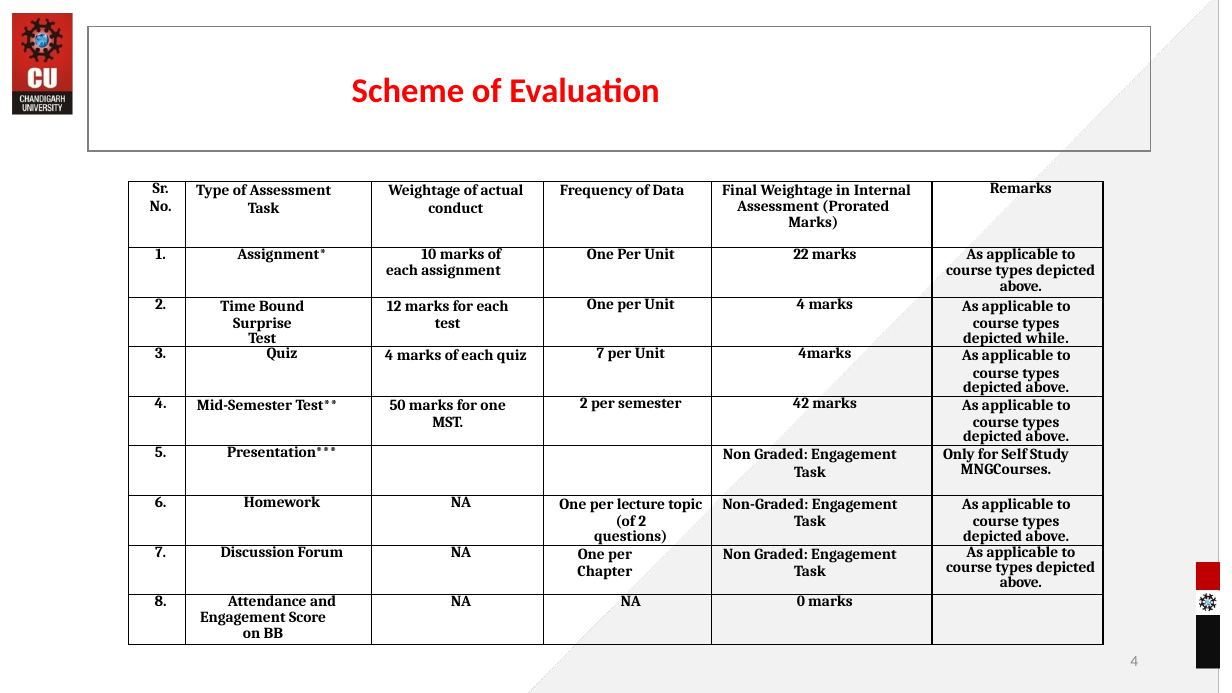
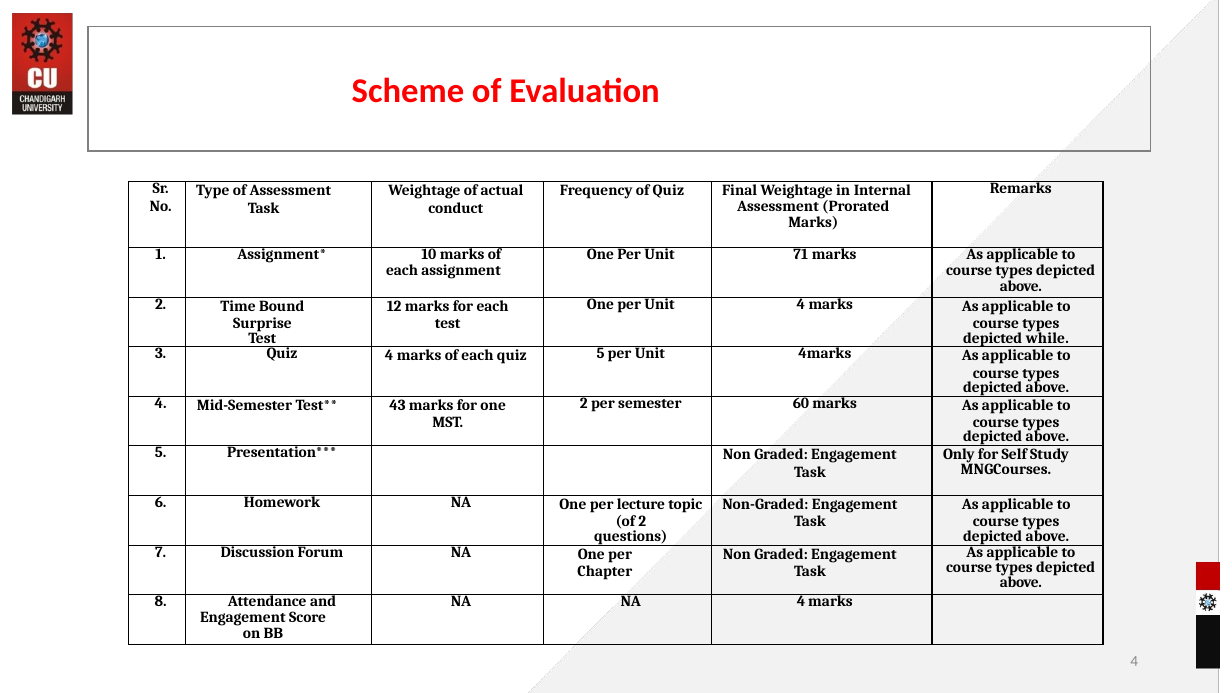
of Data: Data -> Quiz
22: 22 -> 71
quiz 7: 7 -> 5
50: 50 -> 43
42: 42 -> 60
NA 0: 0 -> 4
